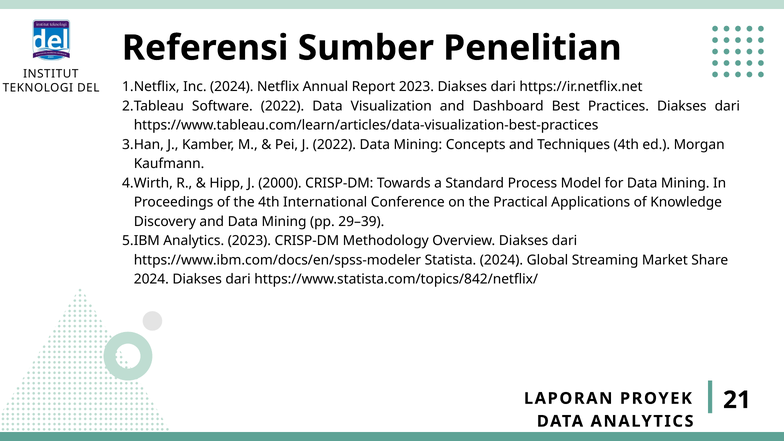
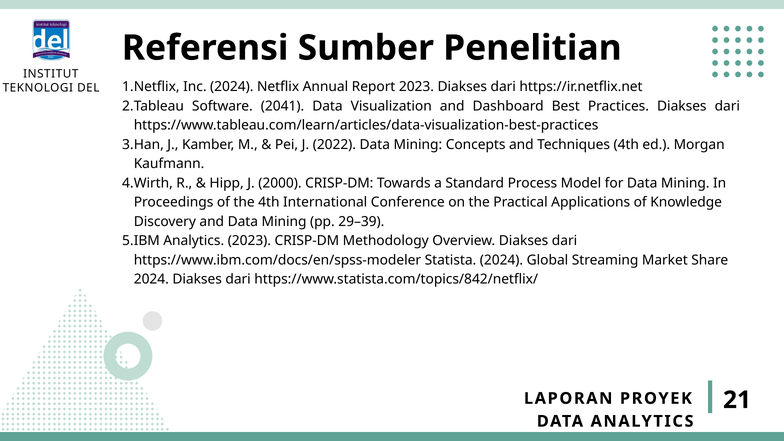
Software 2022: 2022 -> 2041
